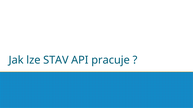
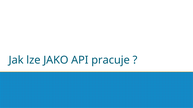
STAV: STAV -> JAKO
